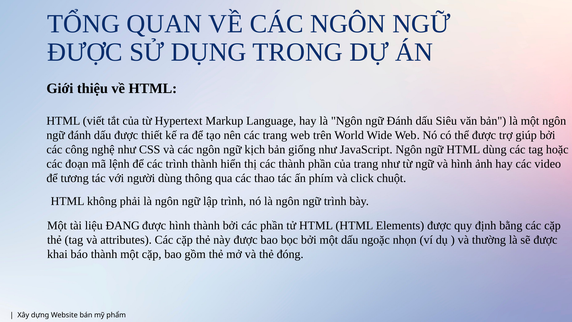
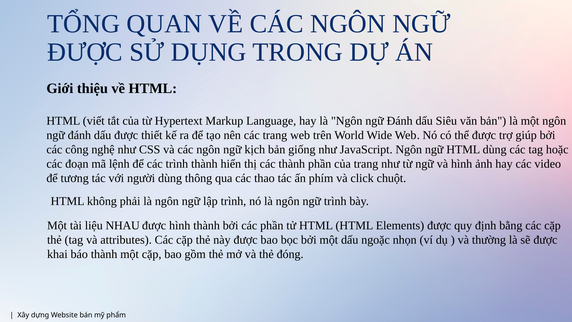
ĐANG: ĐANG -> NHAU
